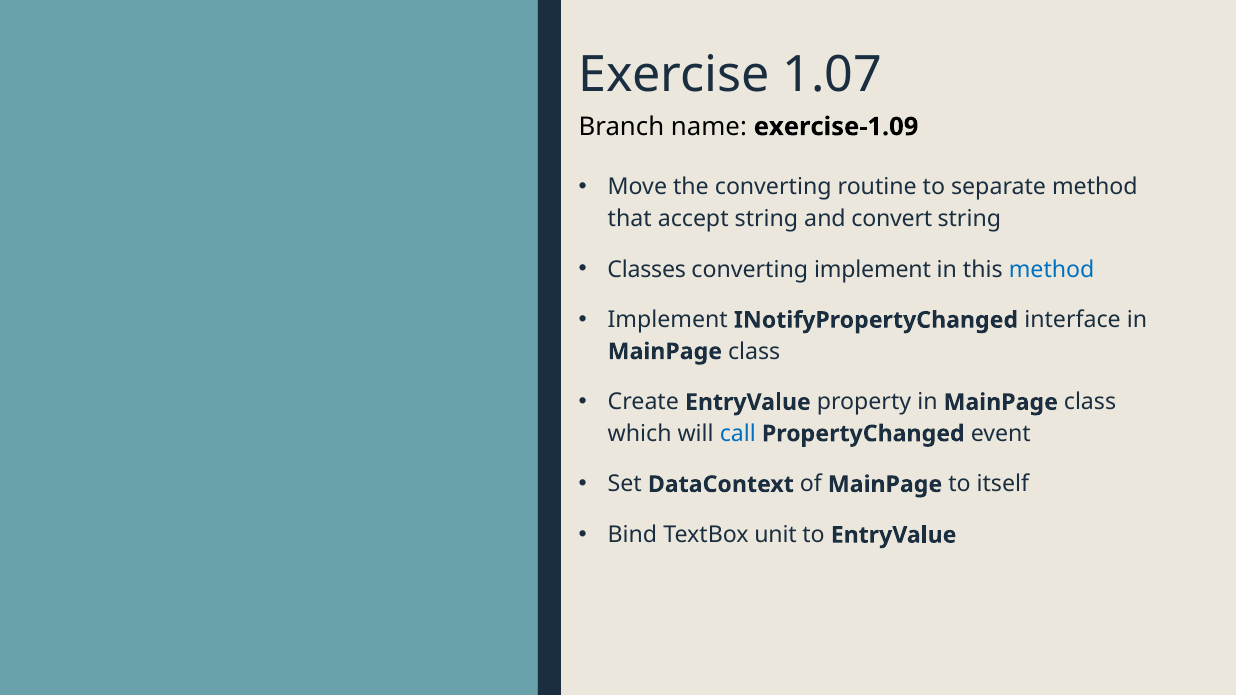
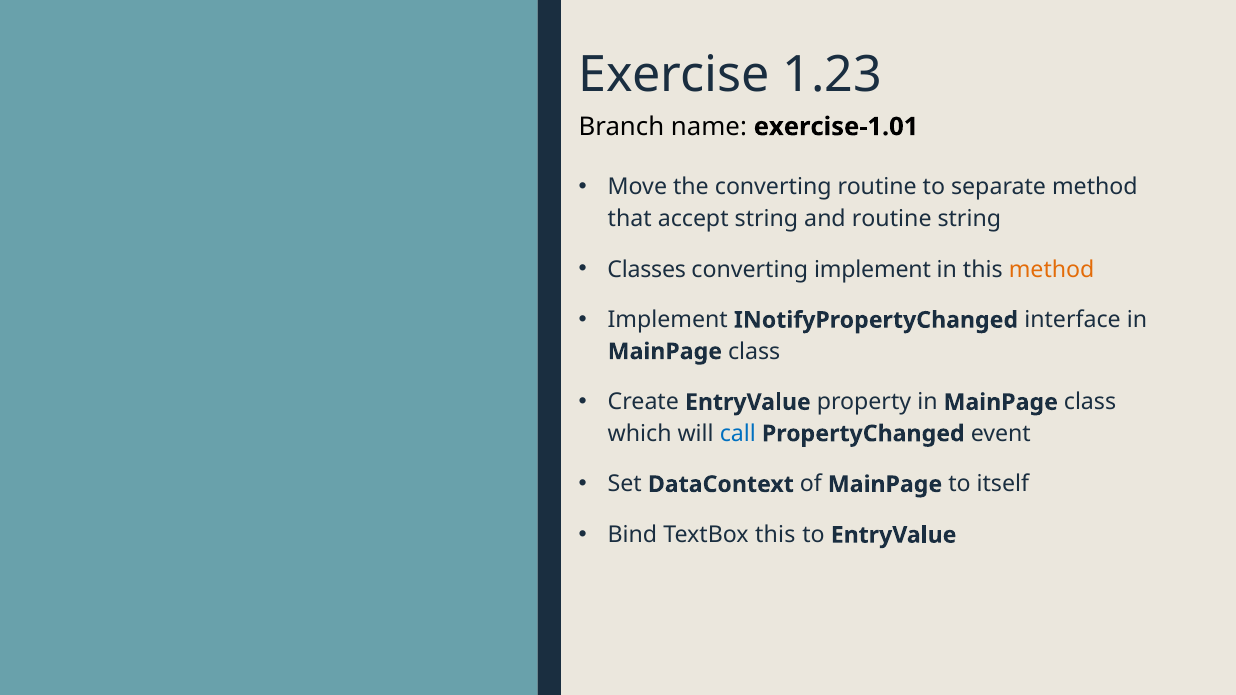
1.07: 1.07 -> 1.23
exercise-1.09: exercise-1.09 -> exercise-1.01
and convert: convert -> routine
method at (1052, 269) colour: blue -> orange
TextBox unit: unit -> this
